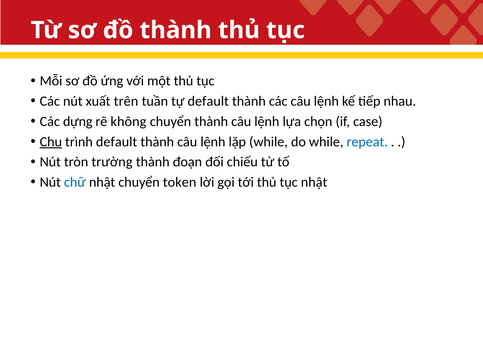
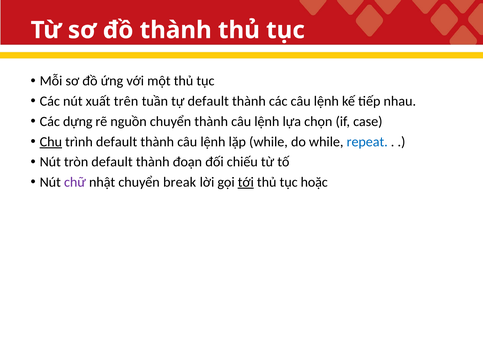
không: không -> nguồn
tròn trường: trường -> default
chữ colour: blue -> purple
token: token -> break
tới underline: none -> present
tục nhật: nhật -> hoặc
